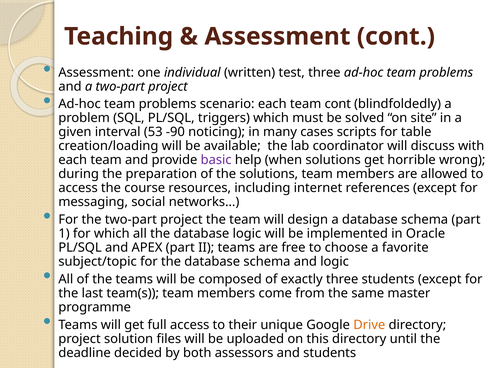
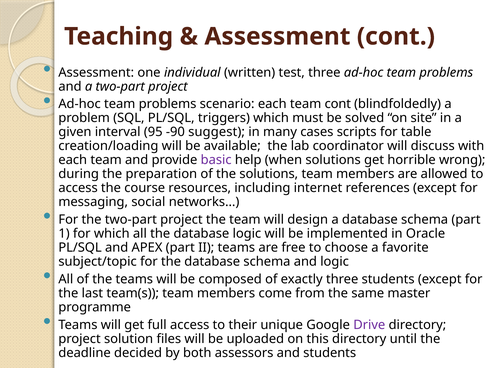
53: 53 -> 95
noticing: noticing -> suggest
Drive colour: orange -> purple
